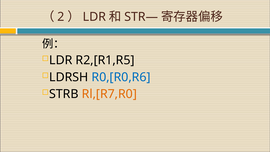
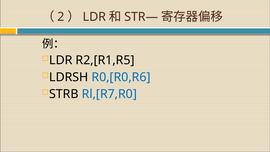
Rl,[R7,R0 colour: orange -> blue
